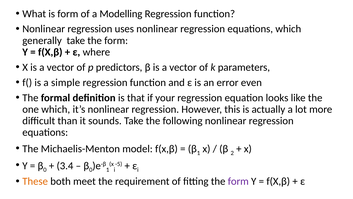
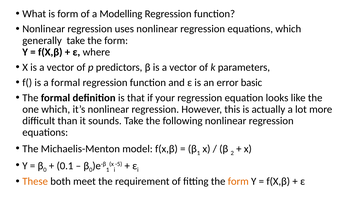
a simple: simple -> formal
even: even -> basic
3.4: 3.4 -> 0.1
form at (238, 181) colour: purple -> orange
